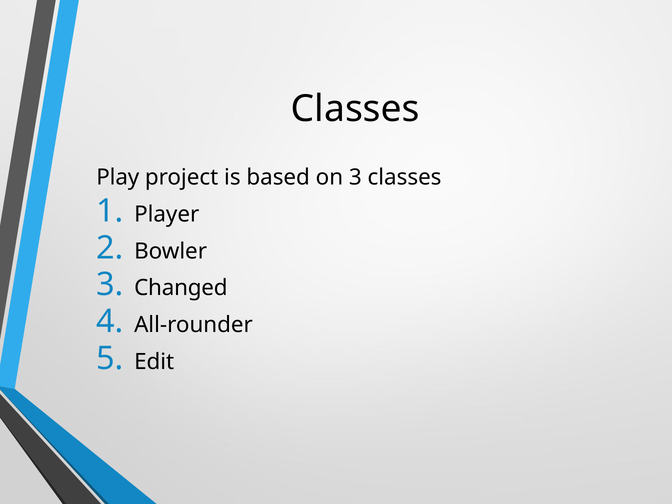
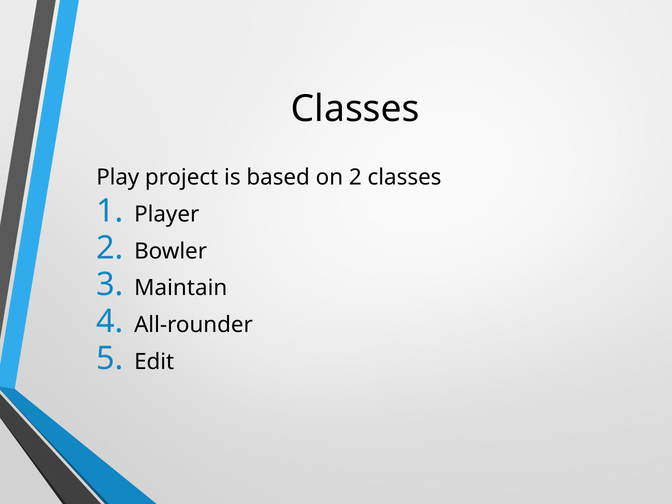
on 3: 3 -> 2
Changed: Changed -> Maintain
